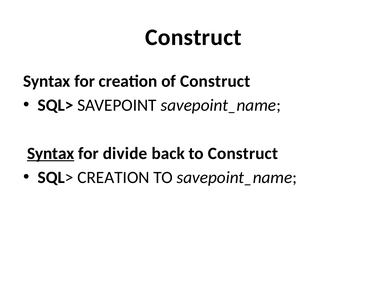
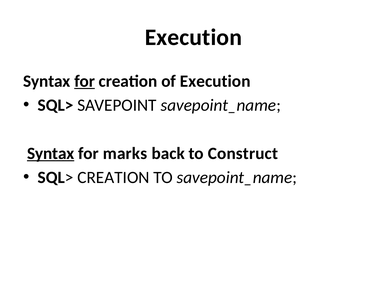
Construct at (193, 37): Construct -> Execution
for at (85, 81) underline: none -> present
of Construct: Construct -> Execution
divide: divide -> marks
